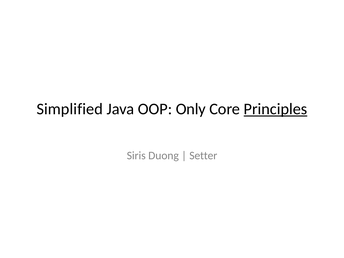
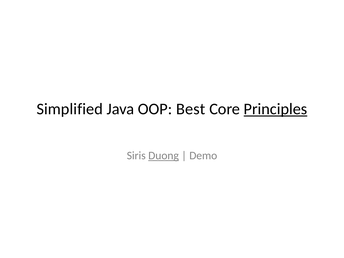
Only: Only -> Best
Duong underline: none -> present
Setter: Setter -> Demo
